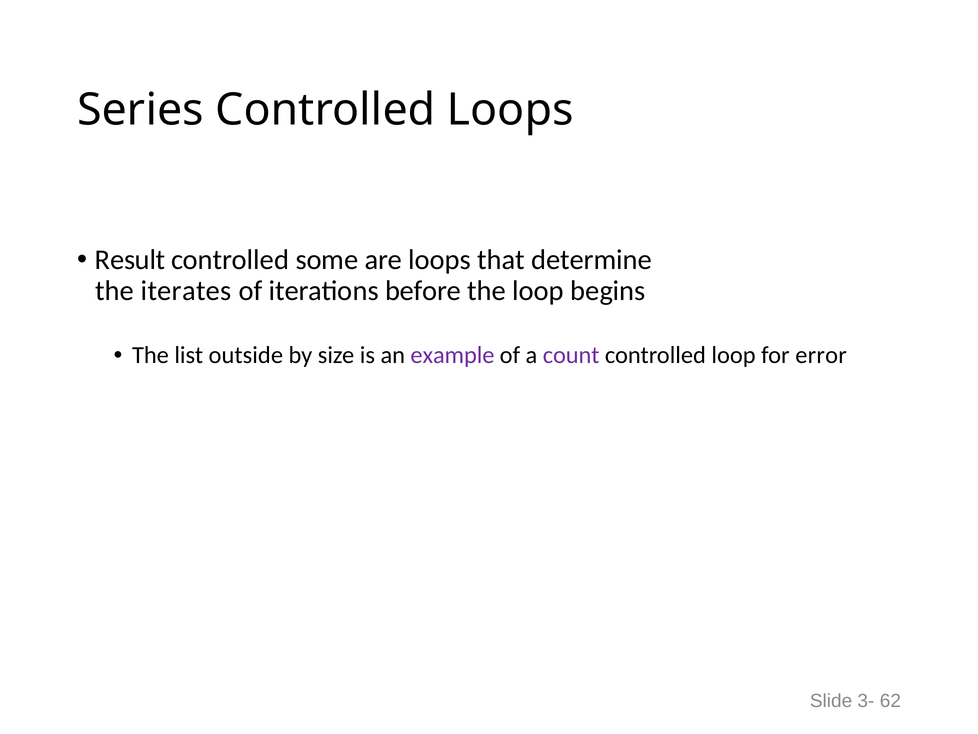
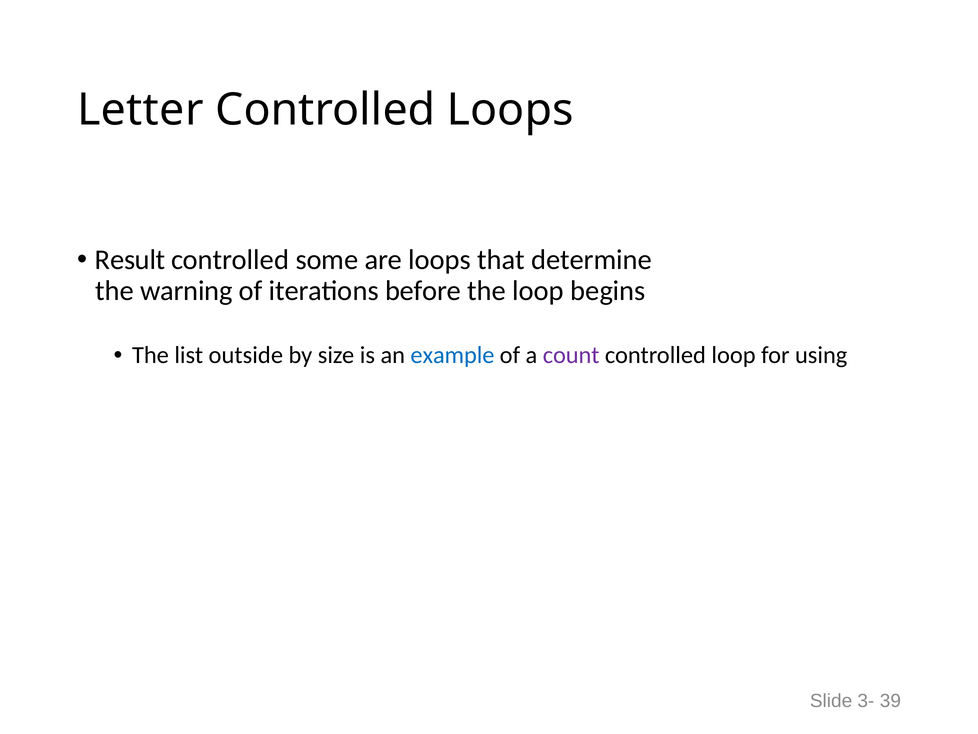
Series: Series -> Letter
iterates: iterates -> warning
example colour: purple -> blue
error: error -> using
62: 62 -> 39
